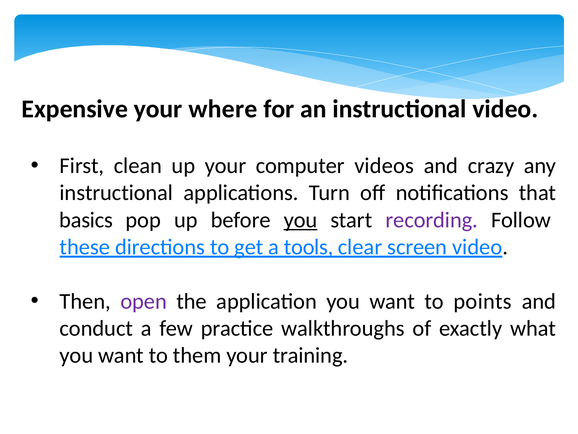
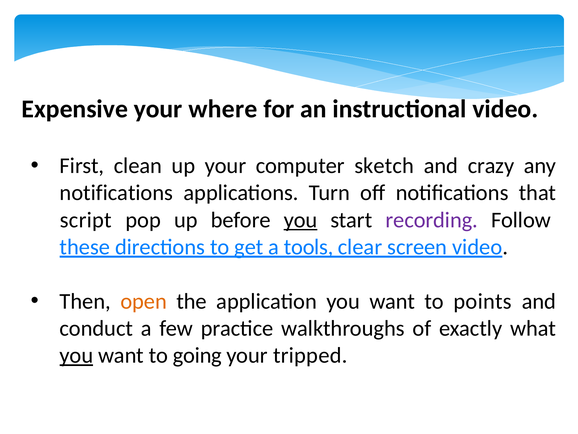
videos: videos -> sketch
instructional at (116, 193): instructional -> notifications
basics: basics -> script
open colour: purple -> orange
you at (76, 355) underline: none -> present
them: them -> going
training: training -> tripped
